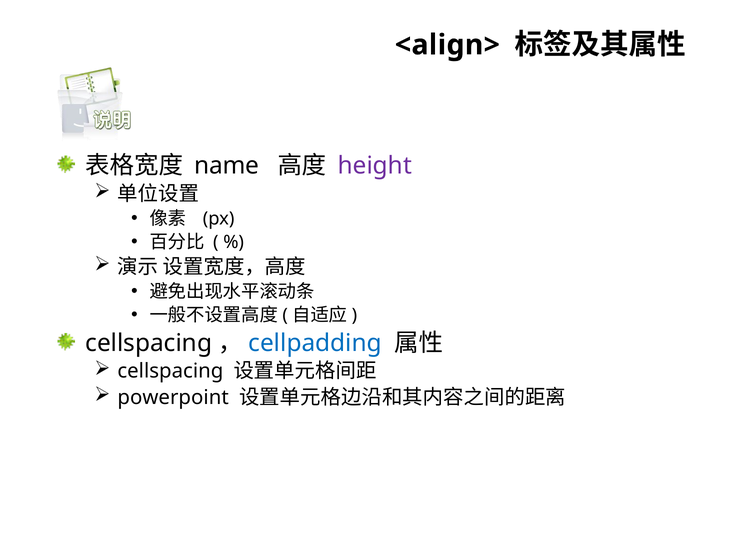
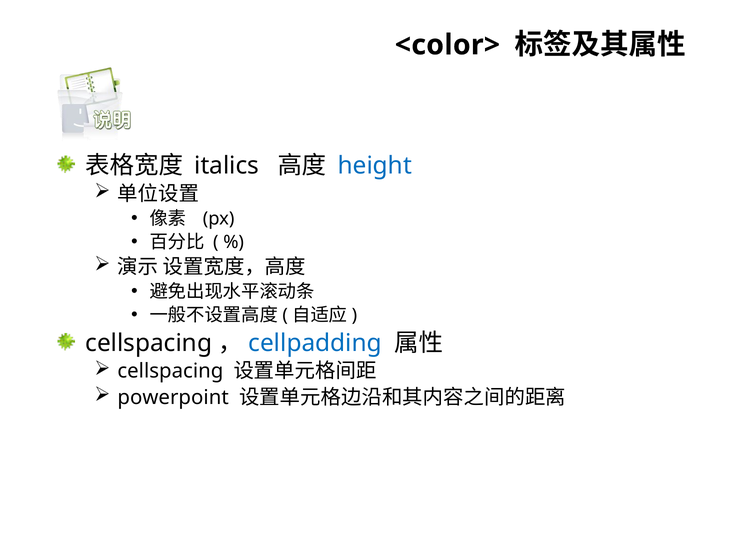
<align>: <align> -> <color>
name: name -> italics
height colour: purple -> blue
